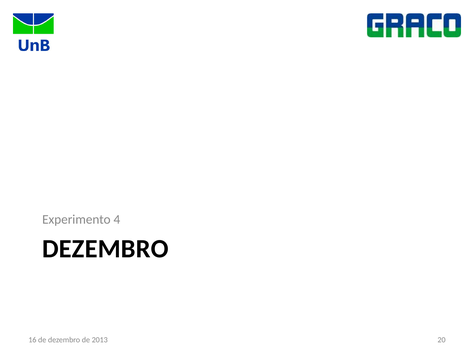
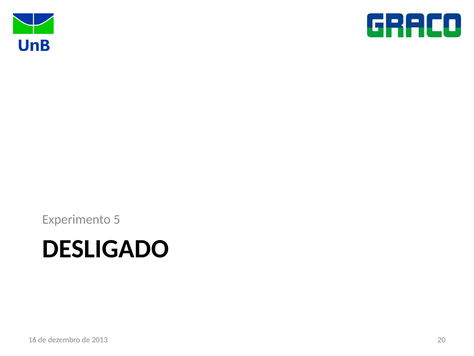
4: 4 -> 5
DEZEMBRO at (105, 248): DEZEMBRO -> DESLIGADO
